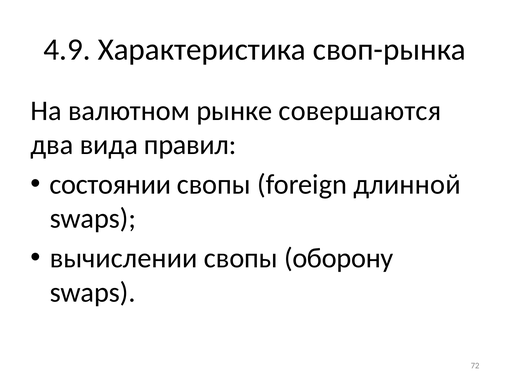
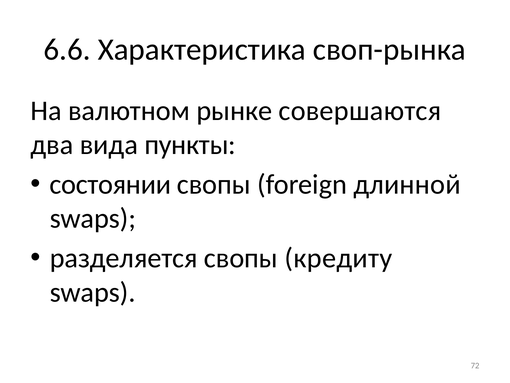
4.9: 4.9 -> 6.6
правил: правил -> пункты
вычислении: вычислении -> разделяется
оборону: оборону -> кредиту
